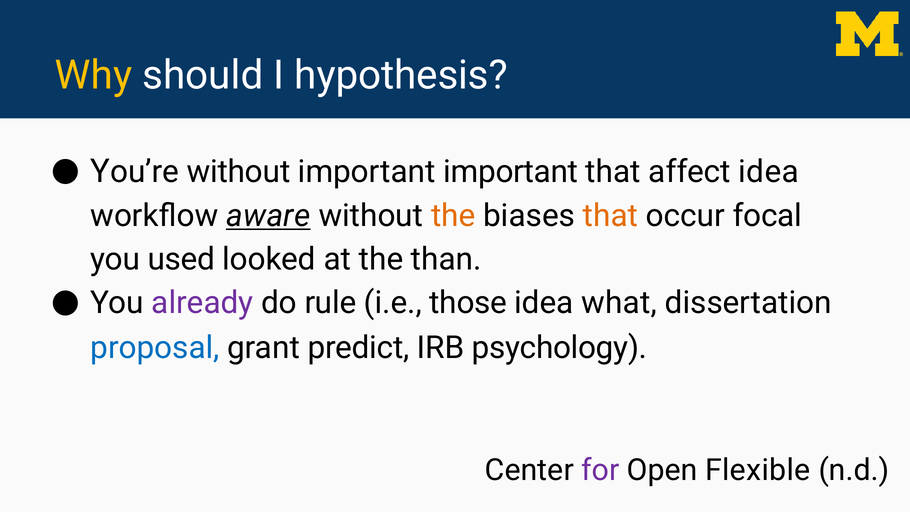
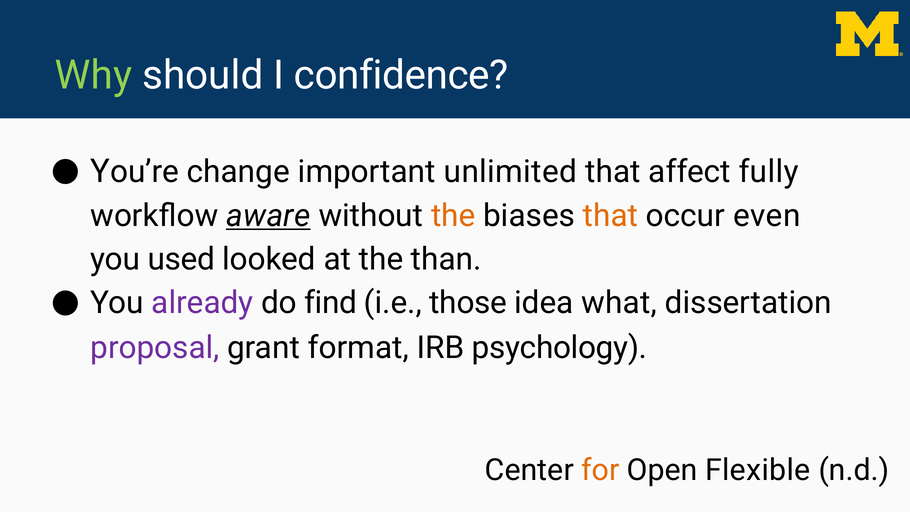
Why colour: yellow -> light green
hypothesis: hypothesis -> confidence
You’re without: without -> change
important important: important -> unlimited
affect idea: idea -> fully
focal: focal -> even
rule: rule -> find
proposal colour: blue -> purple
predict: predict -> format
for colour: purple -> orange
